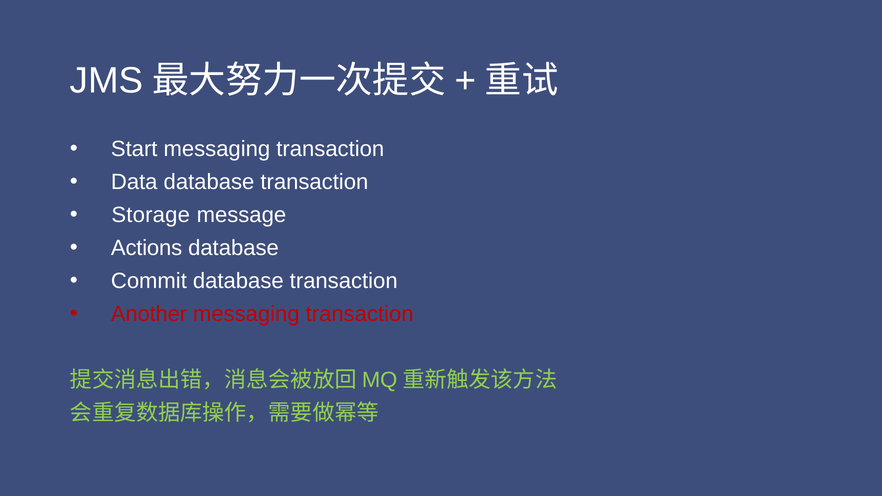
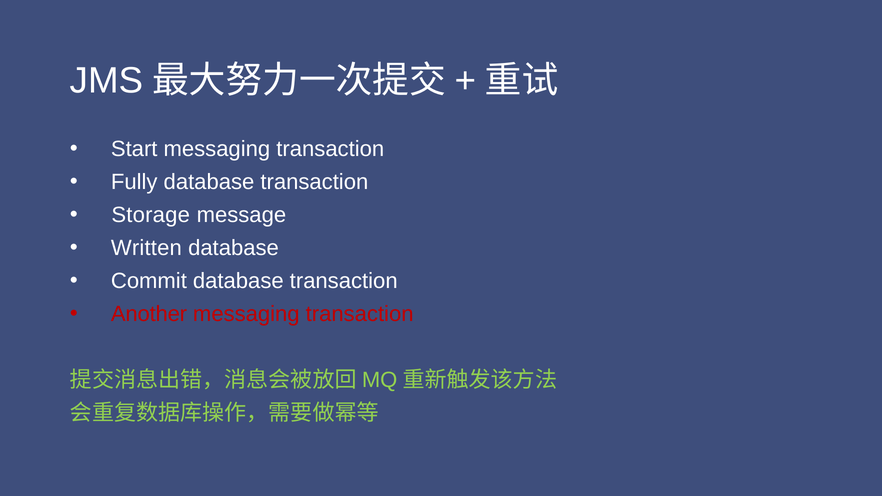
Data: Data -> Fully
Actions: Actions -> Written
